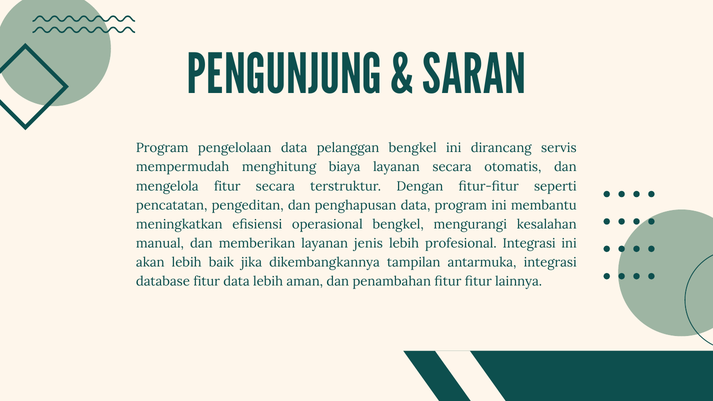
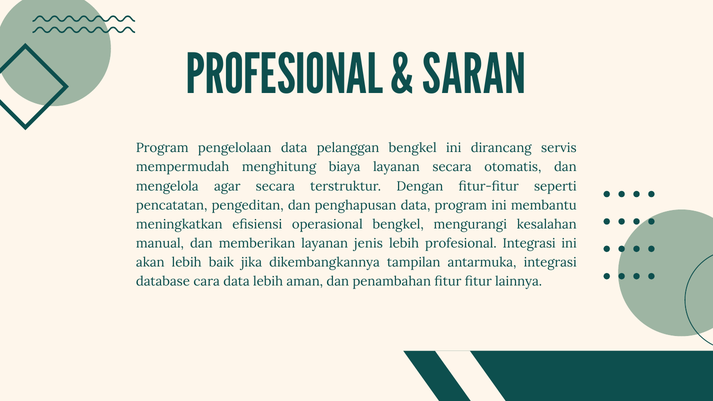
PENGUNJUNG at (284, 75): PENGUNJUNG -> PROFESIONAL
mengelola fitur: fitur -> agar
database fitur: fitur -> cara
